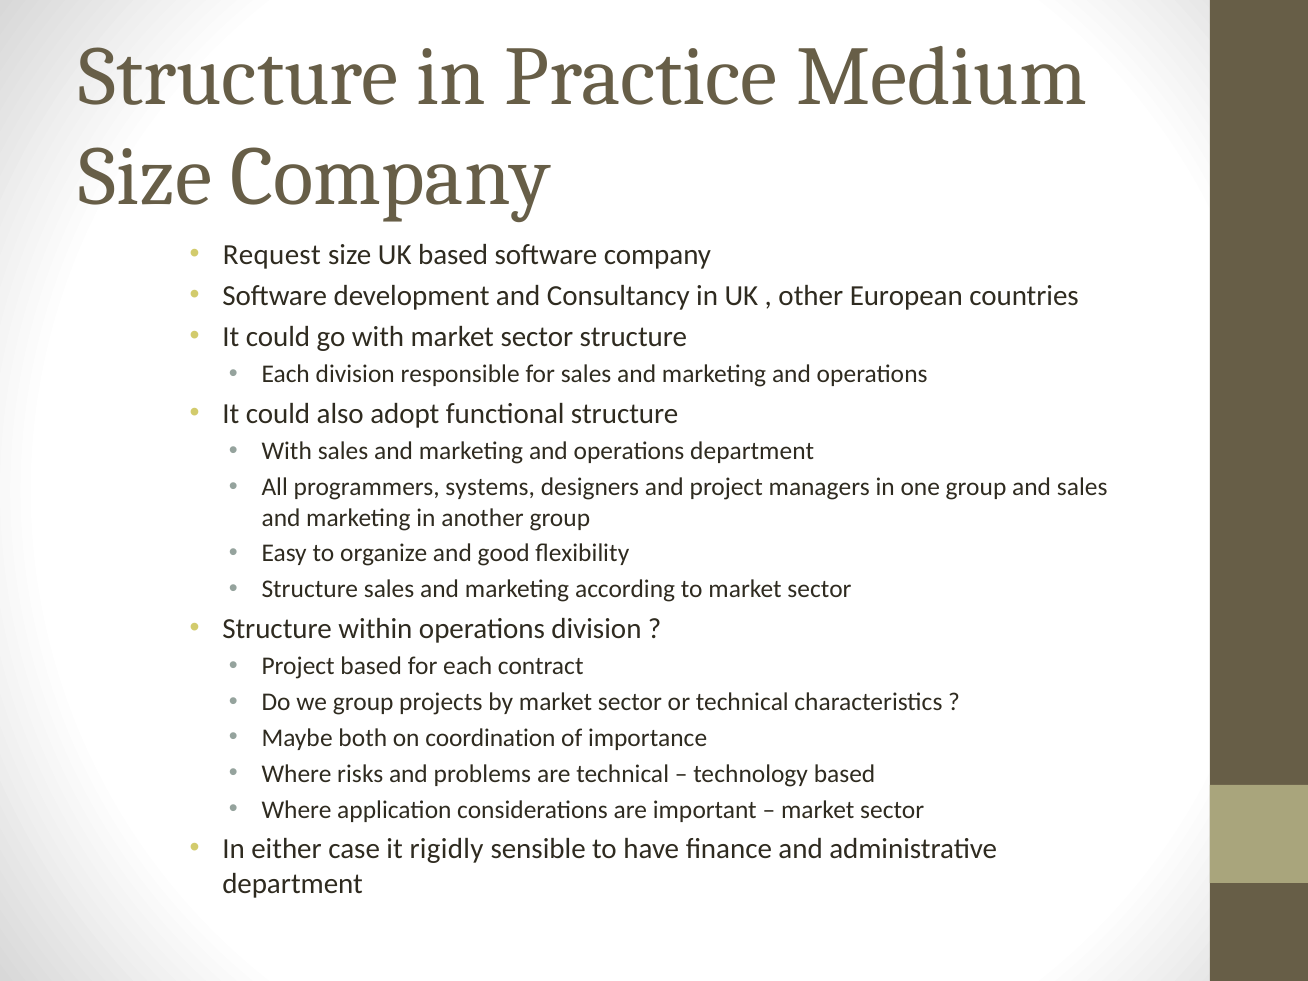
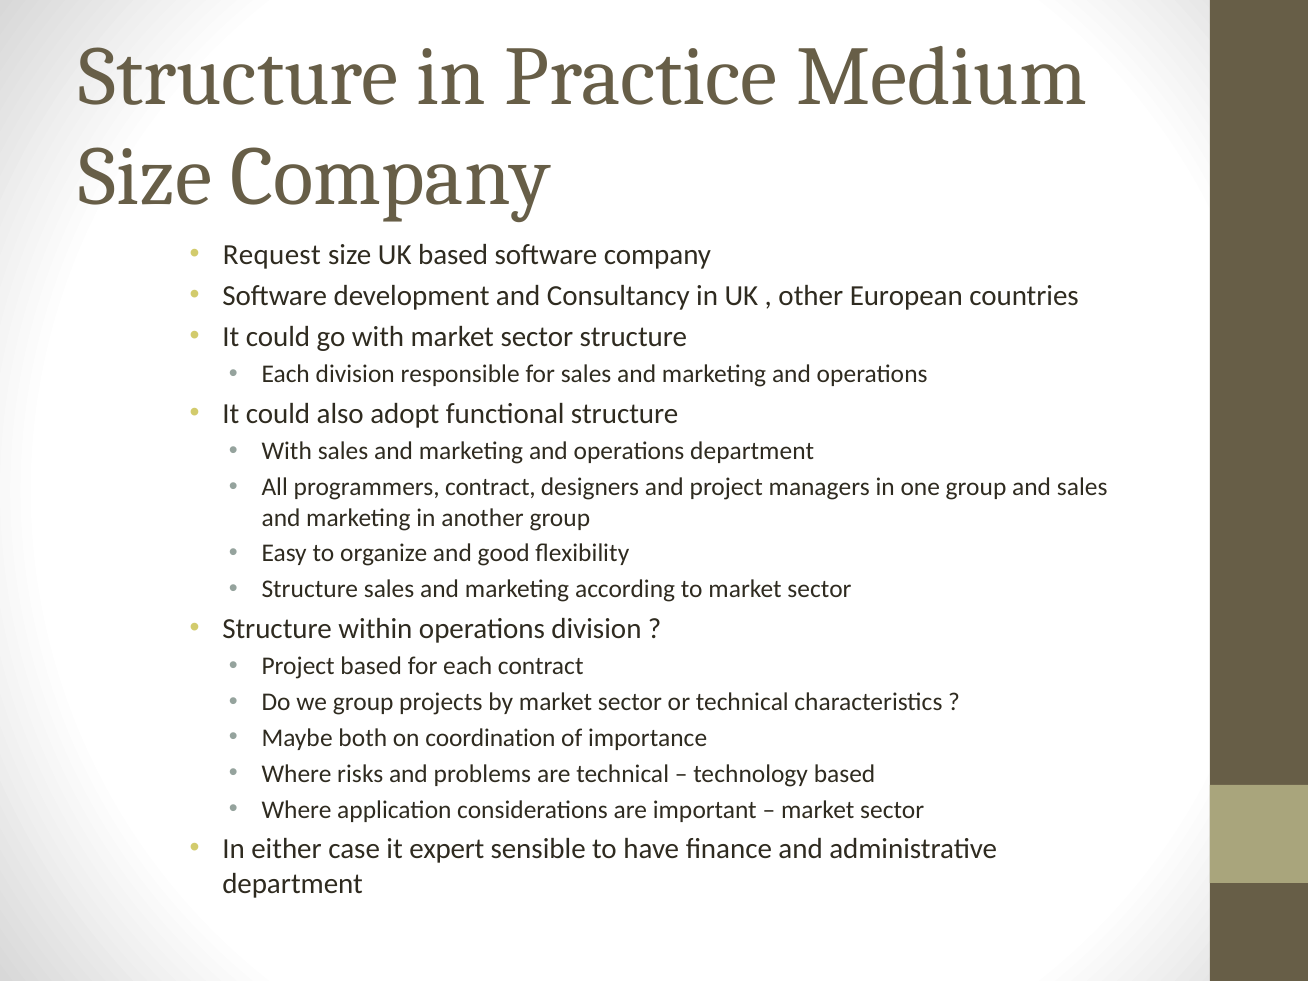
programmers systems: systems -> contract
rigidly: rigidly -> expert
